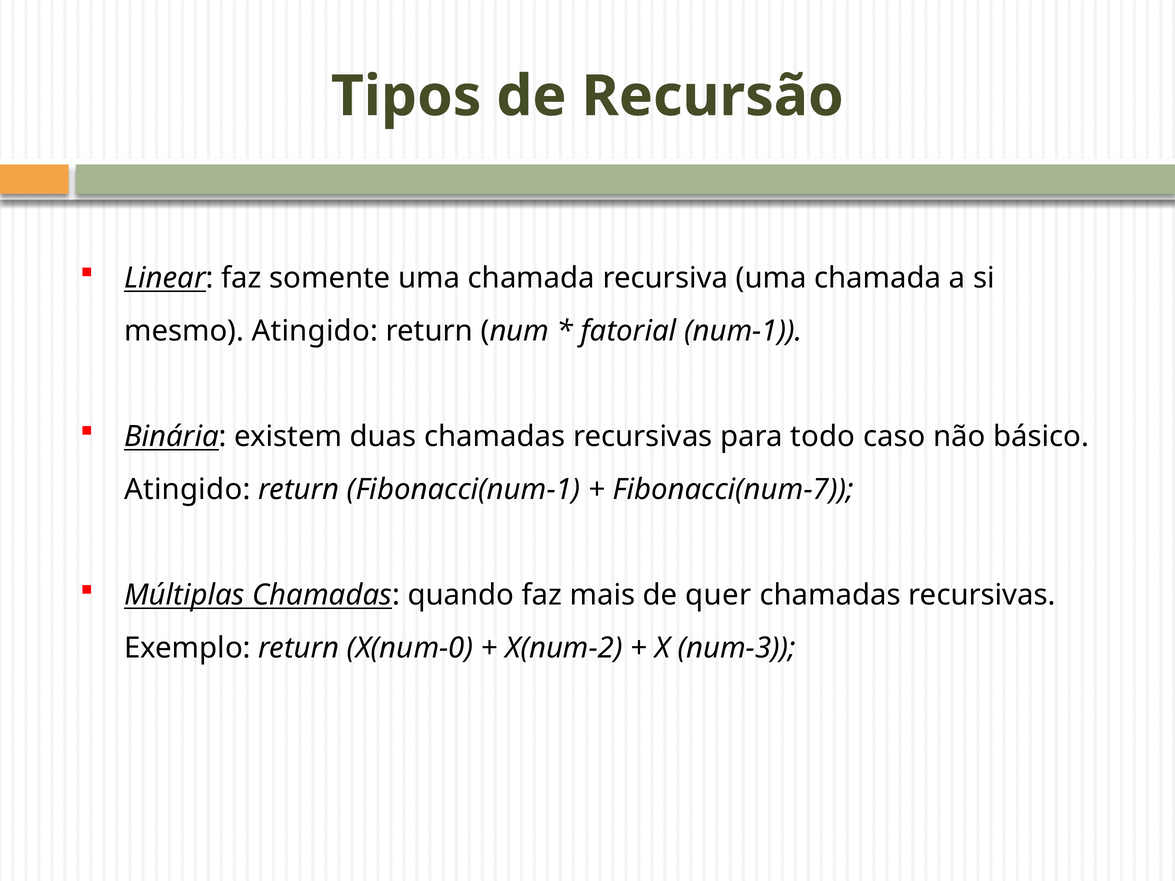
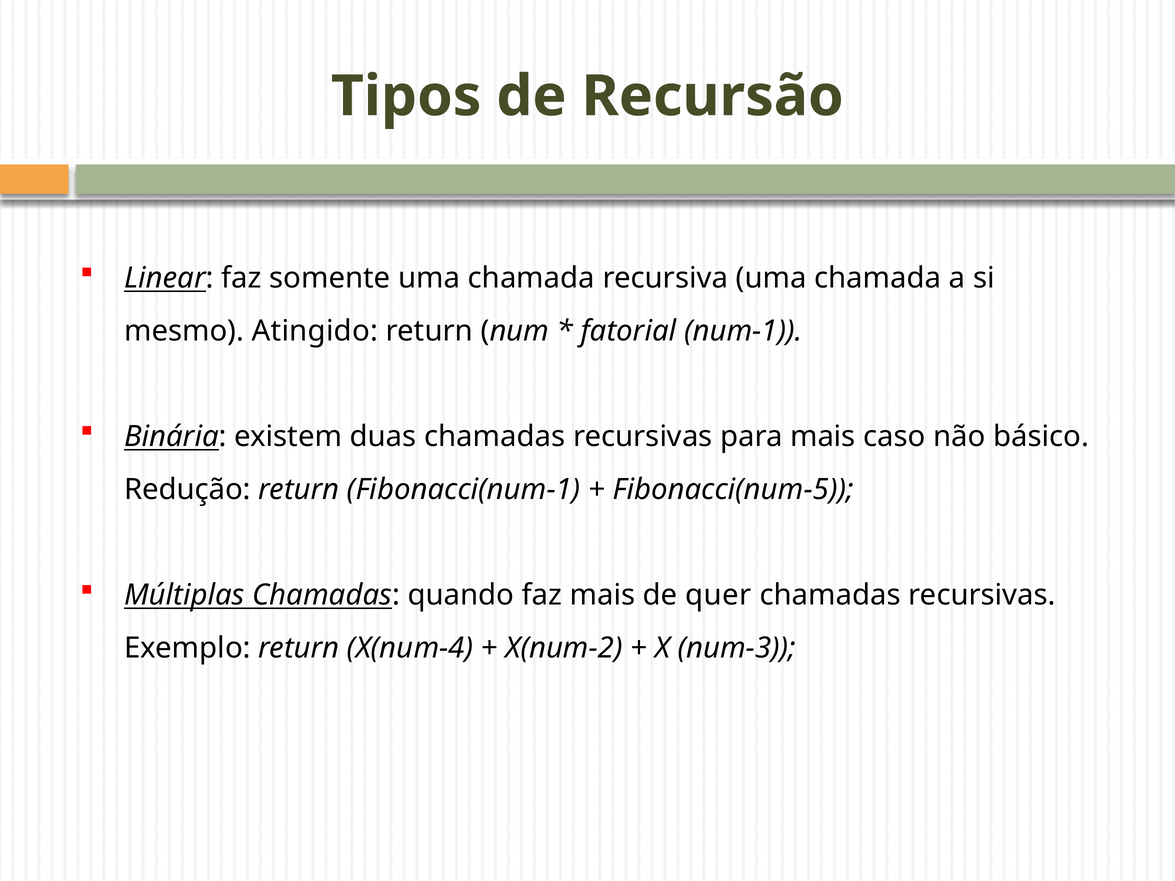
para todo: todo -> mais
Atingido at (187, 490): Atingido -> Redução
Fibonacci(num-7: Fibonacci(num-7 -> Fibonacci(num-5
X(num-0: X(num-0 -> X(num-4
